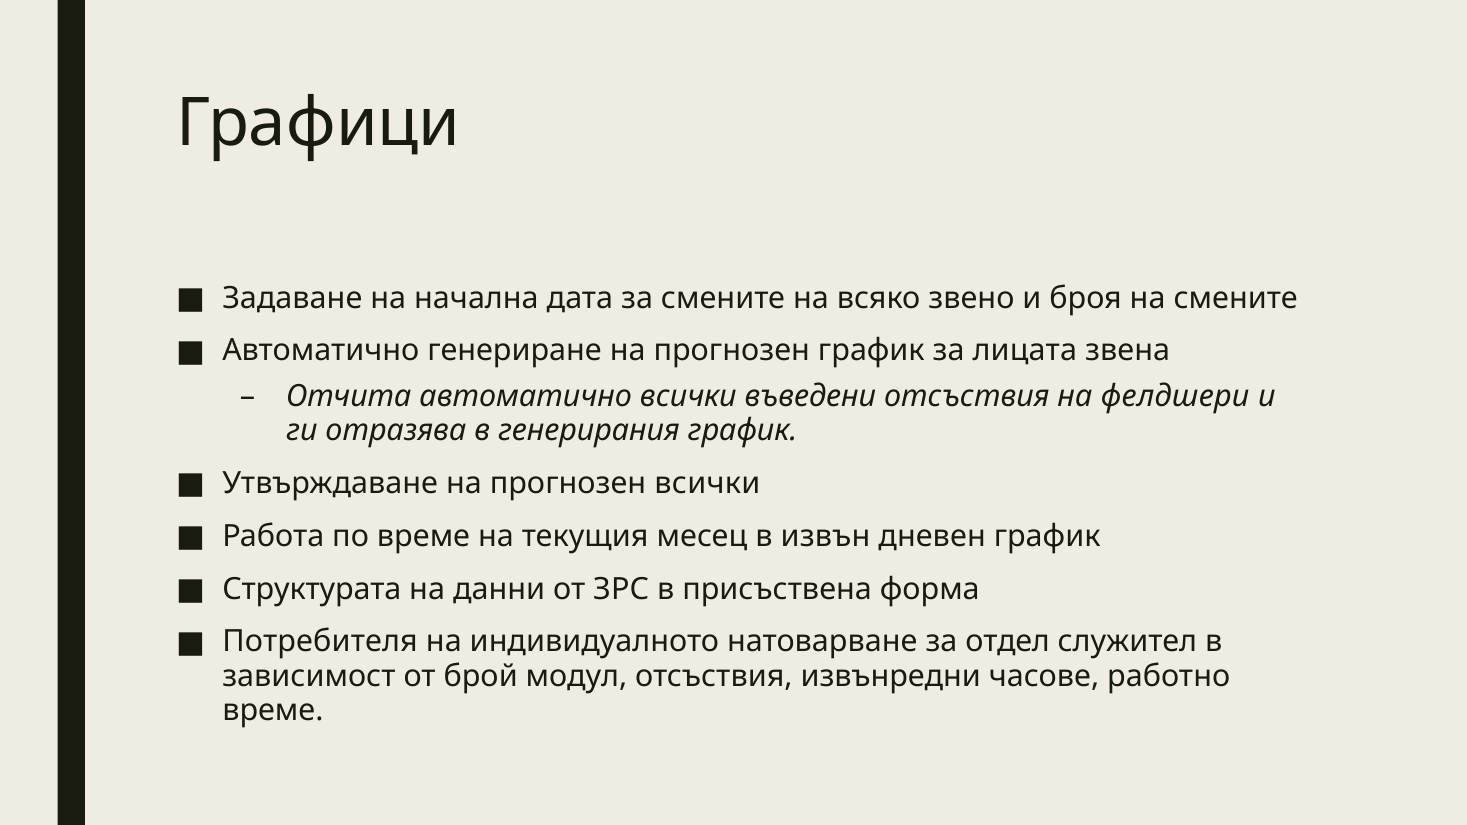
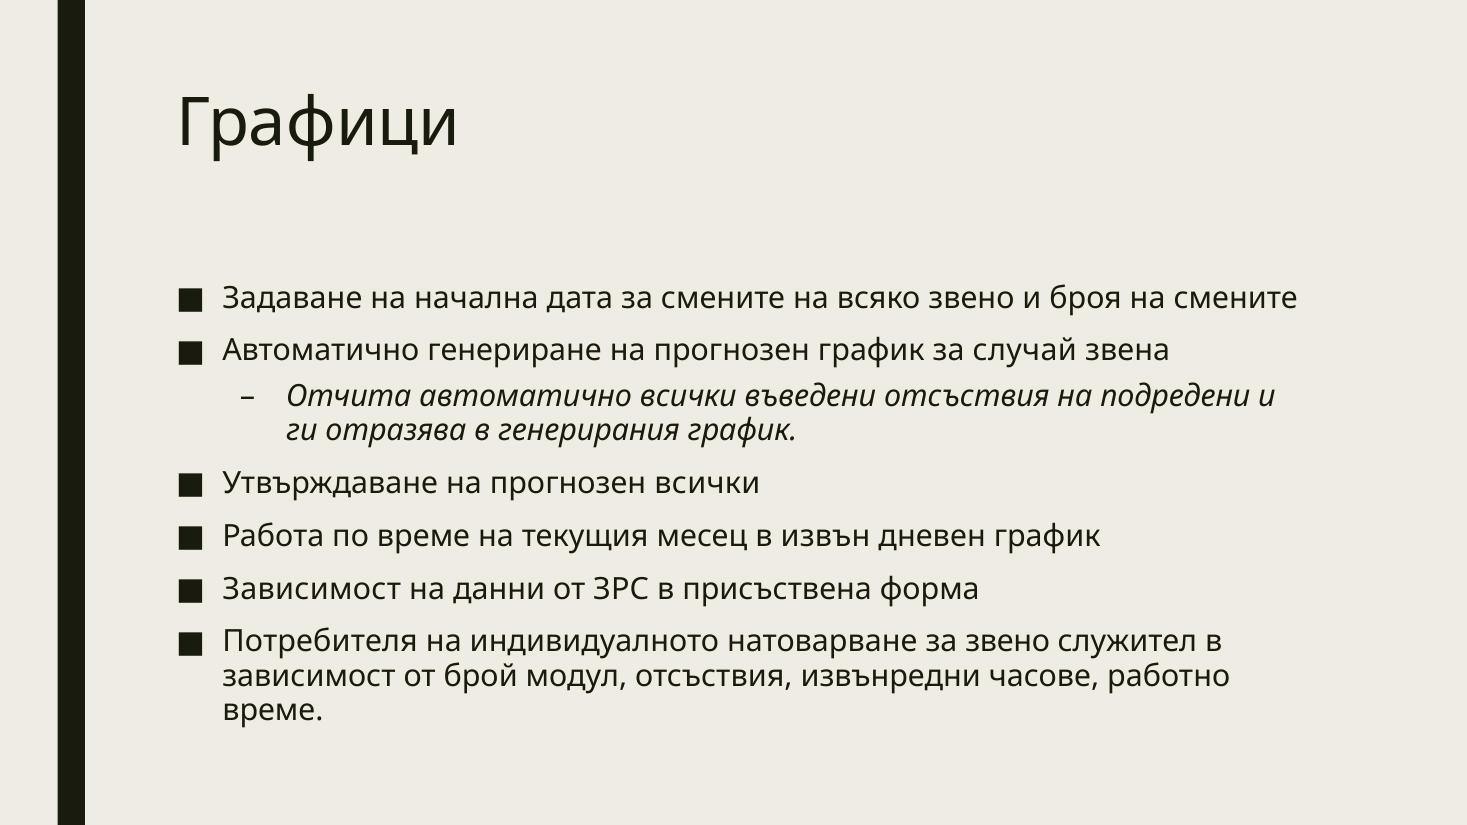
лицата: лицата -> случай
фелдшери: фелдшери -> подредени
Структурата at (312, 589): Структурата -> Зависимост
за отдел: отдел -> звено
